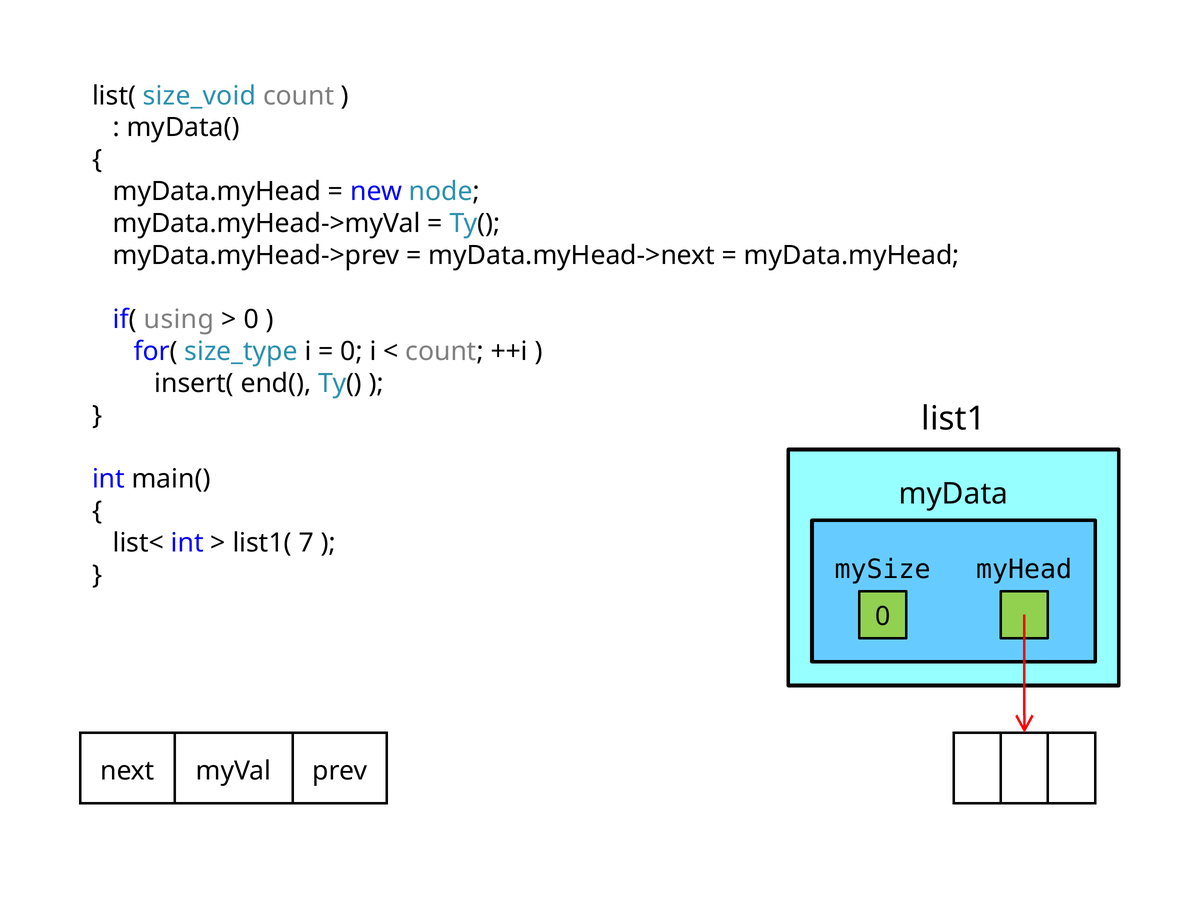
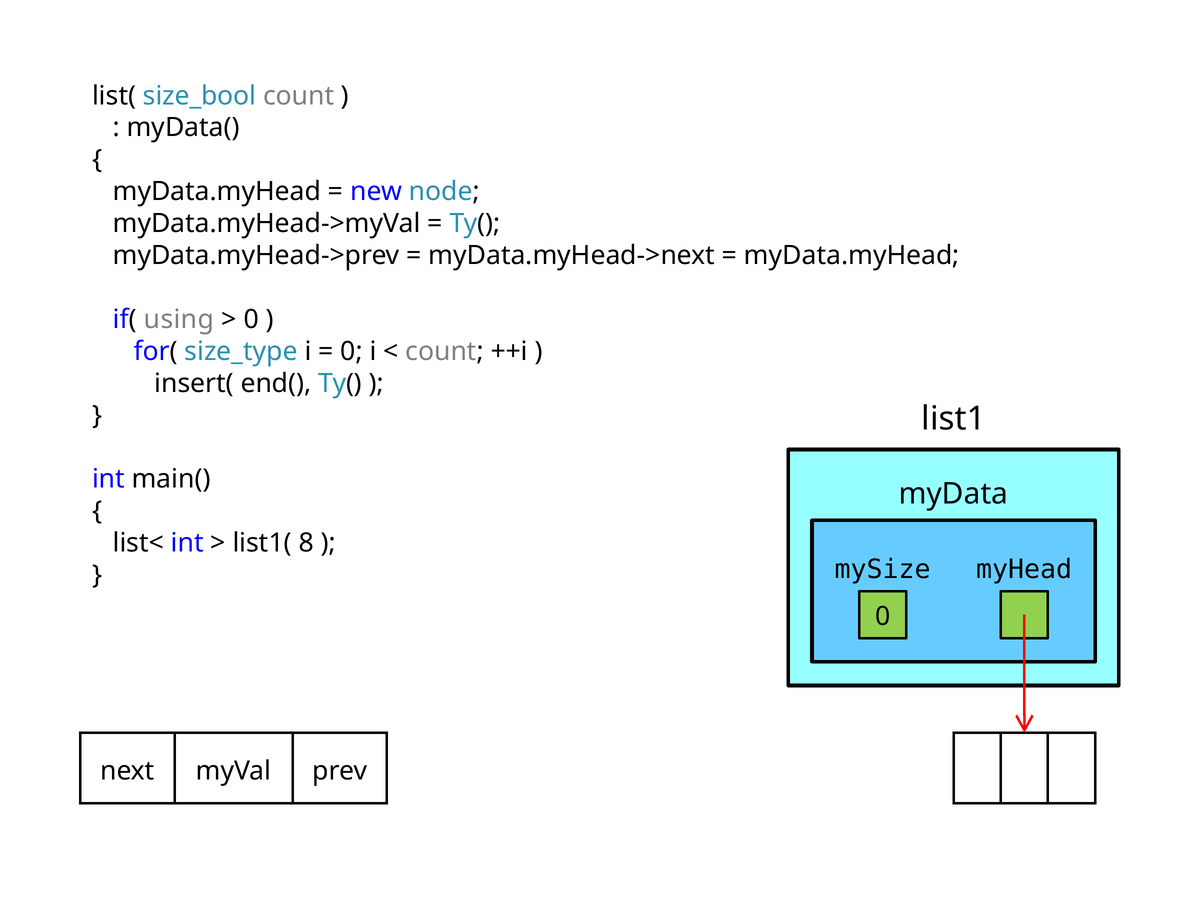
size_void: size_void -> size_bool
7: 7 -> 8
